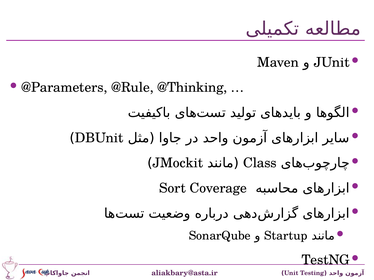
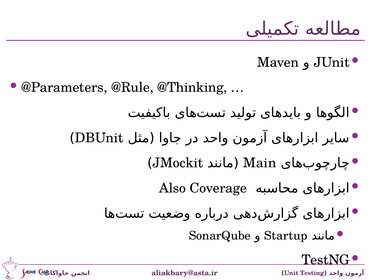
Class: Class -> Main
Sort: Sort -> Also
